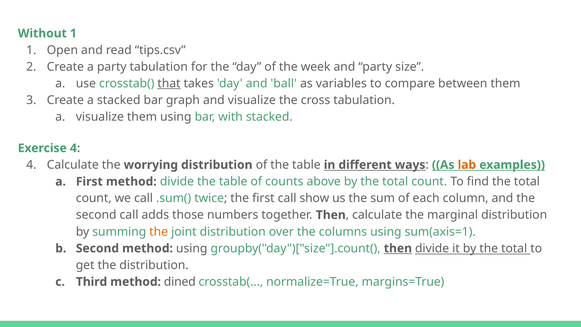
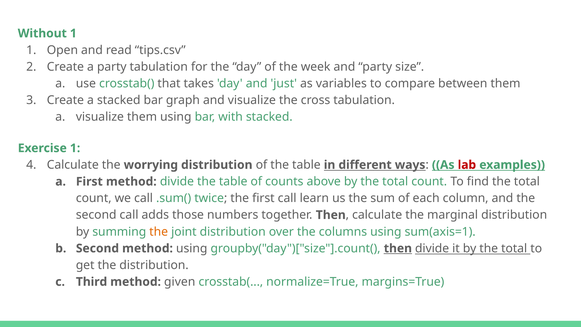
that underline: present -> none
ball: ball -> just
Exercise 4: 4 -> 1
lab colour: orange -> red
show: show -> learn
dined: dined -> given
